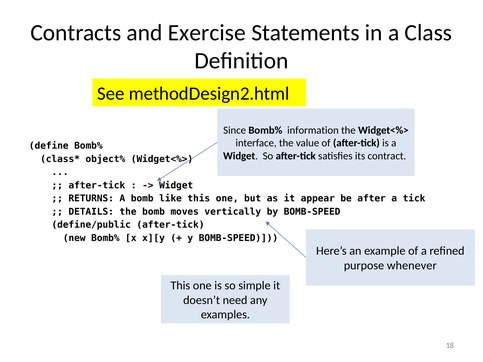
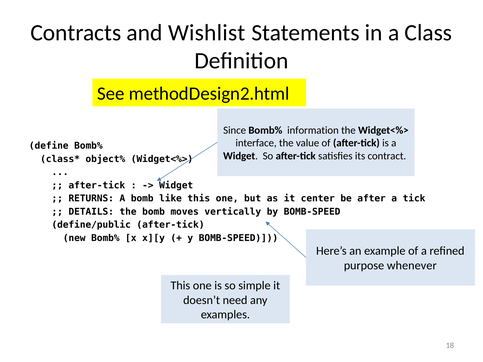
Exercise: Exercise -> Wishlist
appear: appear -> center
